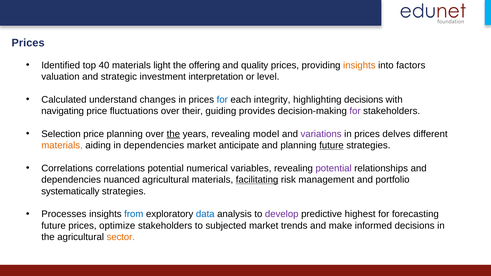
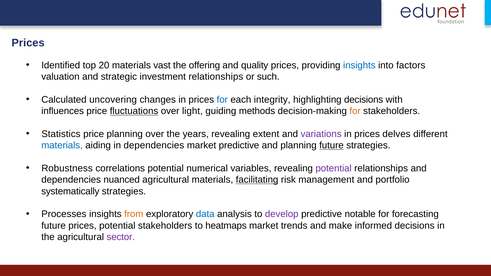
40: 40 -> 20
light: light -> vast
insights at (359, 65) colour: orange -> blue
investment interpretation: interpretation -> relationships
level: level -> such
understand: understand -> uncovering
navigating: navigating -> influences
fluctuations underline: none -> present
their: their -> light
provides: provides -> methods
for at (355, 111) colour: purple -> orange
Selection: Selection -> Statistics
the at (173, 134) underline: present -> none
model: model -> extent
materials at (62, 146) colour: orange -> blue
market anticipate: anticipate -> predictive
Correlations at (67, 168): Correlations -> Robustness
from colour: blue -> orange
highest: highest -> notable
prices optimize: optimize -> potential
subjected: subjected -> heatmaps
sector colour: orange -> purple
